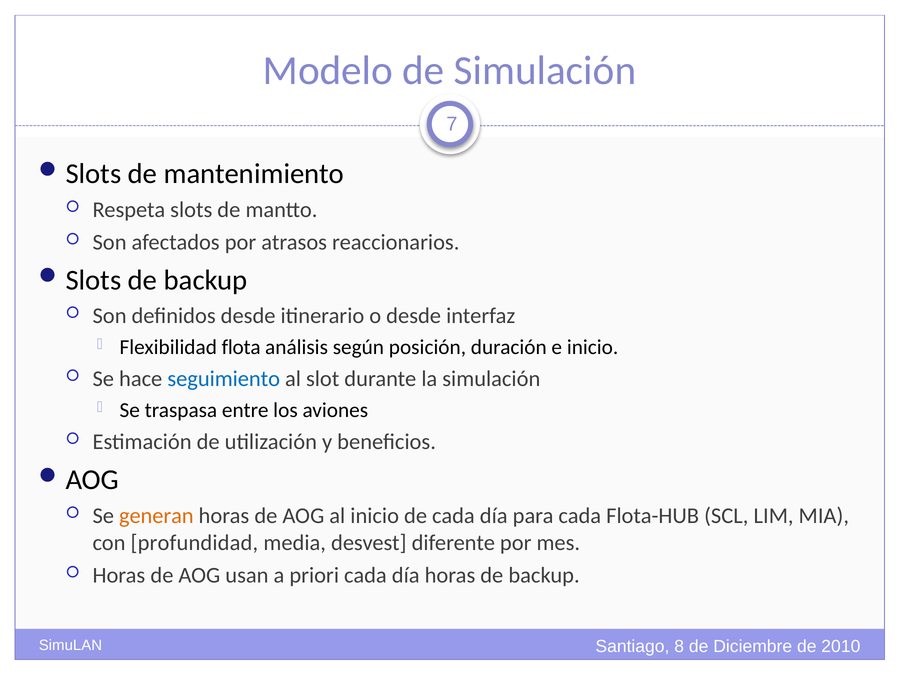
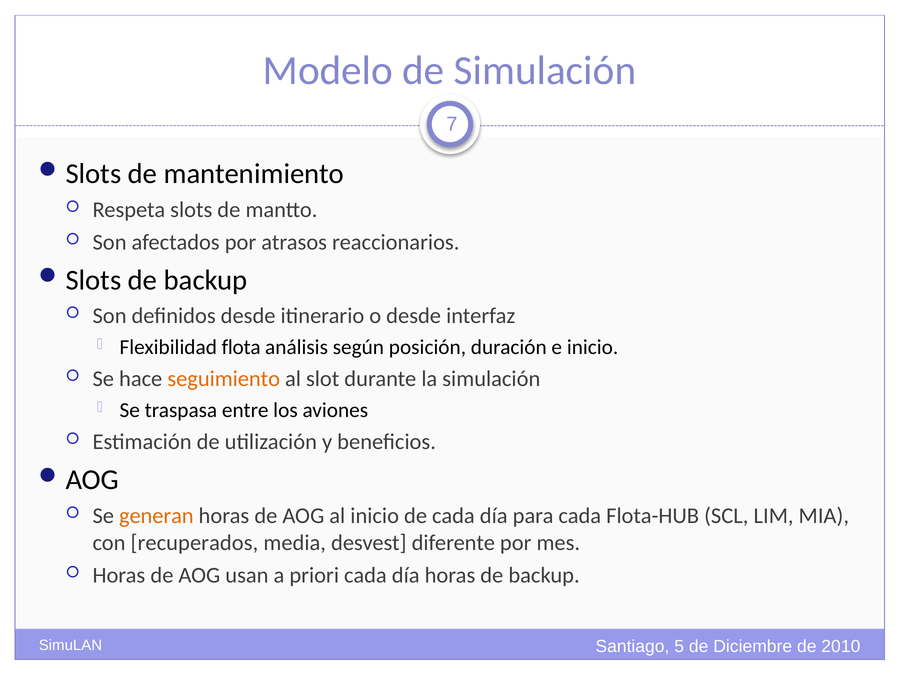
seguimiento colour: blue -> orange
profundidad: profundidad -> recuperados
8: 8 -> 5
